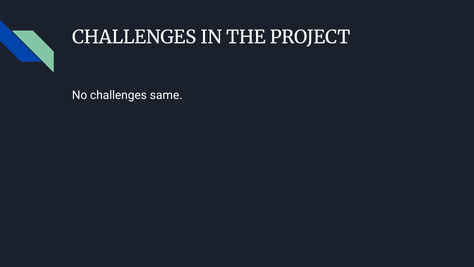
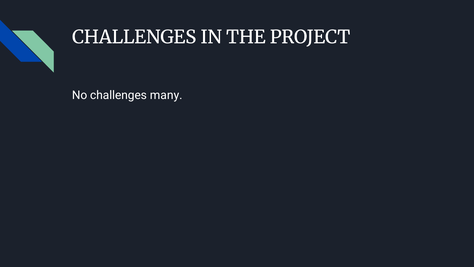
same: same -> many
